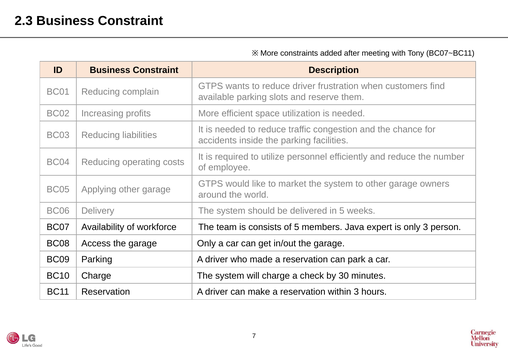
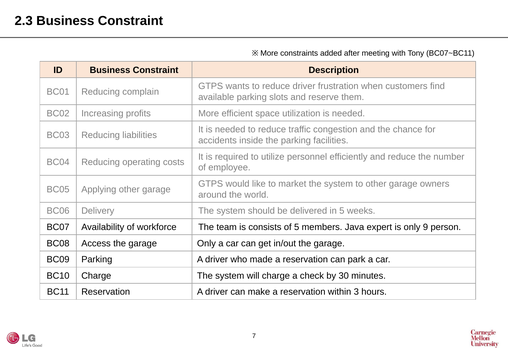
only 3: 3 -> 9
